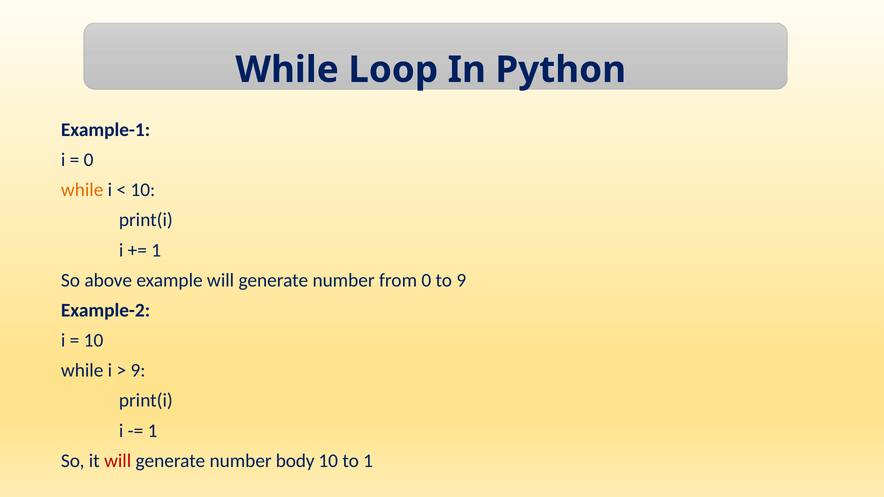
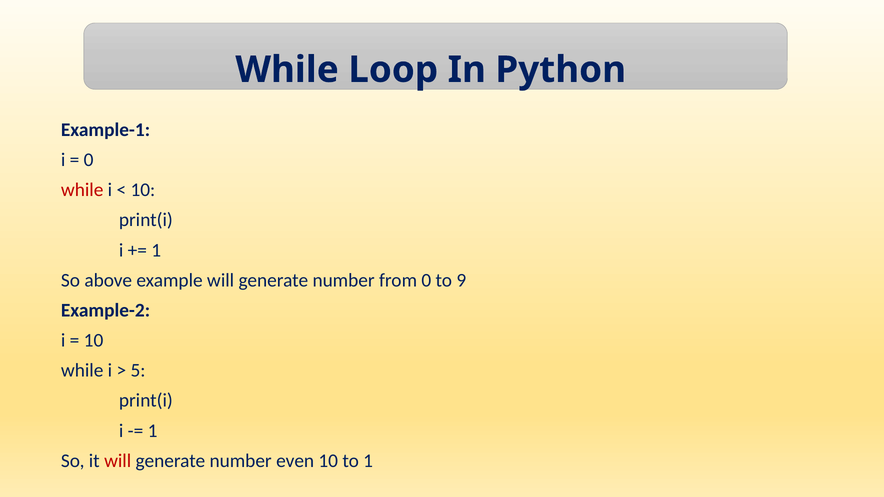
while at (82, 190) colour: orange -> red
9 at (138, 371): 9 -> 5
body: body -> even
